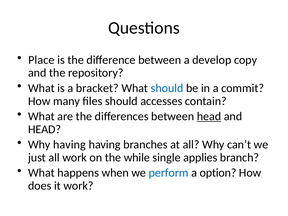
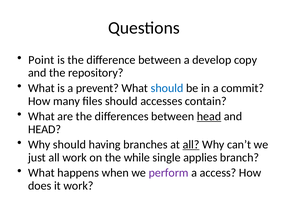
Place: Place -> Point
bracket: bracket -> prevent
Why having: having -> should
all at (191, 145) underline: none -> present
perform colour: blue -> purple
option: option -> access
